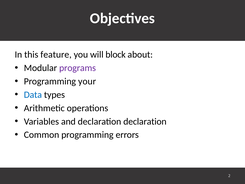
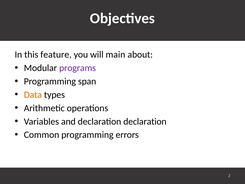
block: block -> main
your: your -> span
Data colour: blue -> orange
